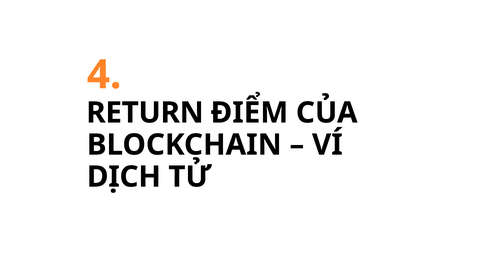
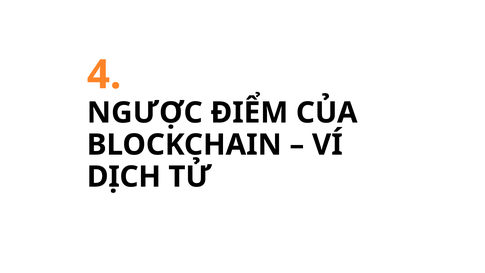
RETURN: RETURN -> NGƯỢC
